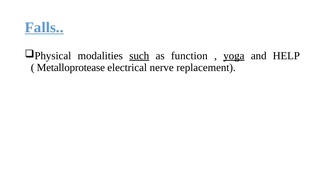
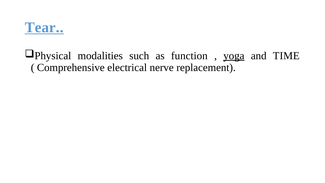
Falls: Falls -> Tear
such underline: present -> none
HELP: HELP -> TIME
Metalloprotease: Metalloprotease -> Comprehensive
